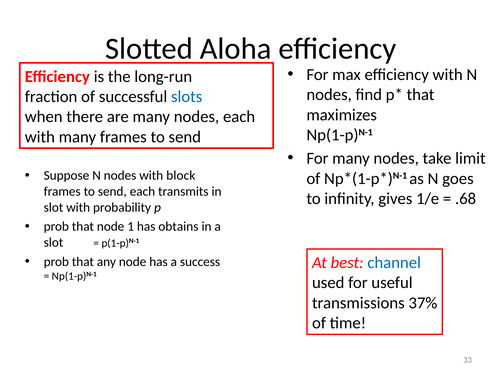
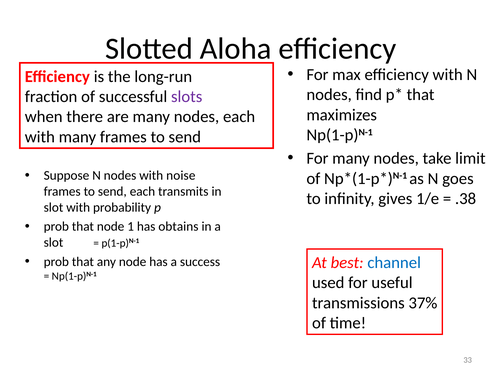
slots colour: blue -> purple
block: block -> noise
.68: .68 -> .38
